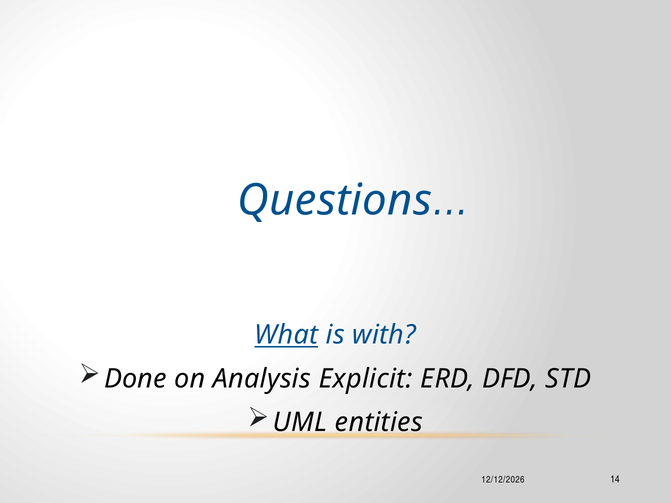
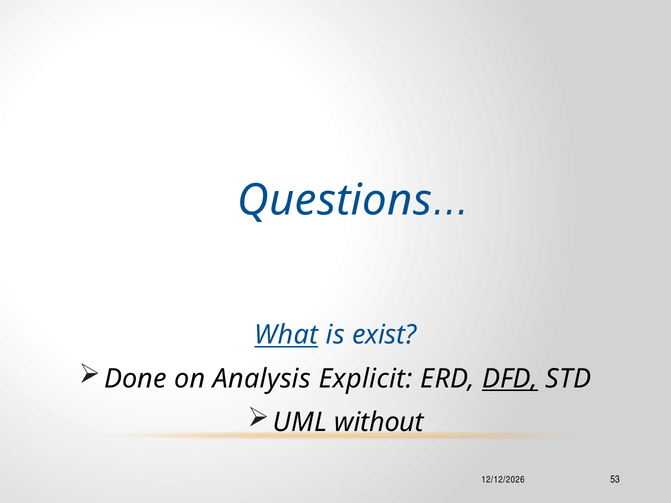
with: with -> exist
DFD underline: none -> present
entities: entities -> without
14: 14 -> 53
